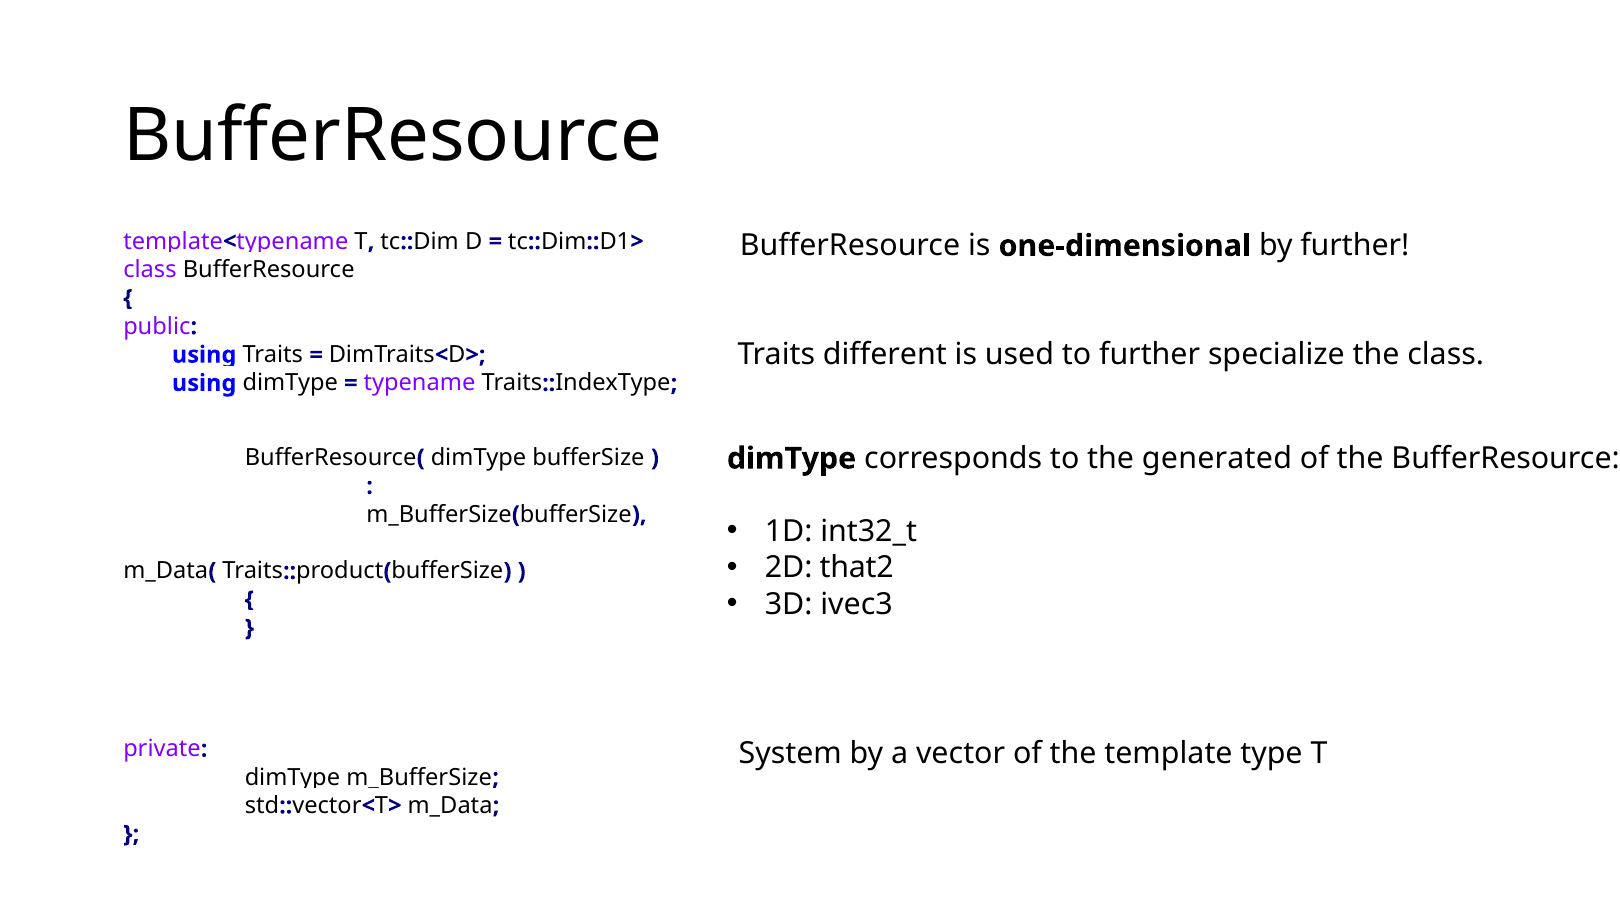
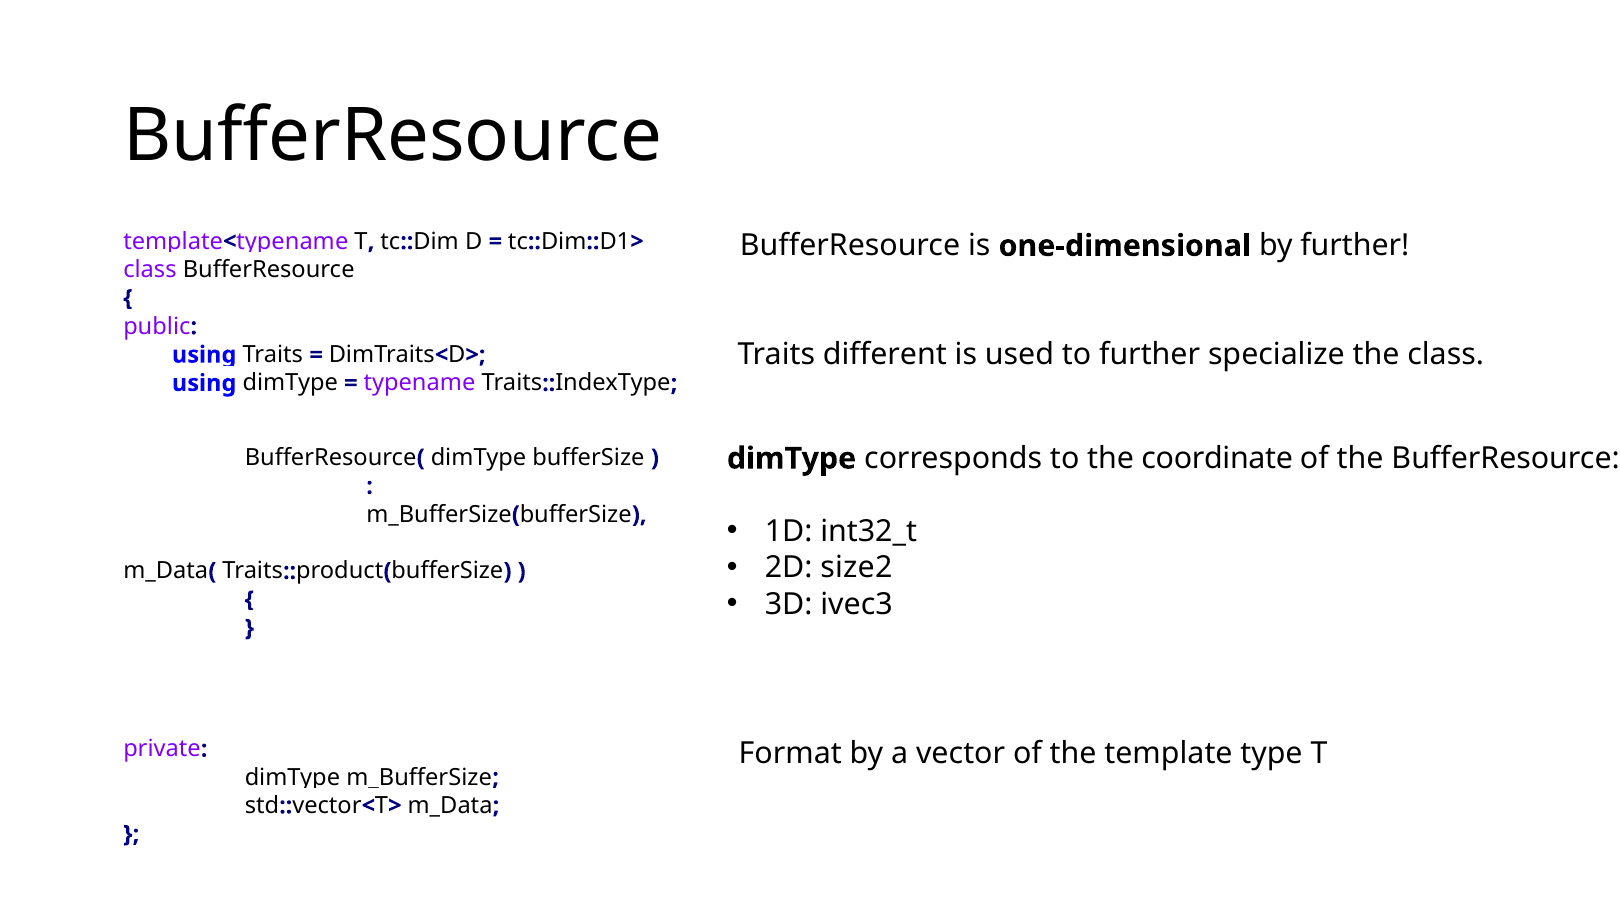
generated: generated -> coordinate
that2: that2 -> size2
System: System -> Format
